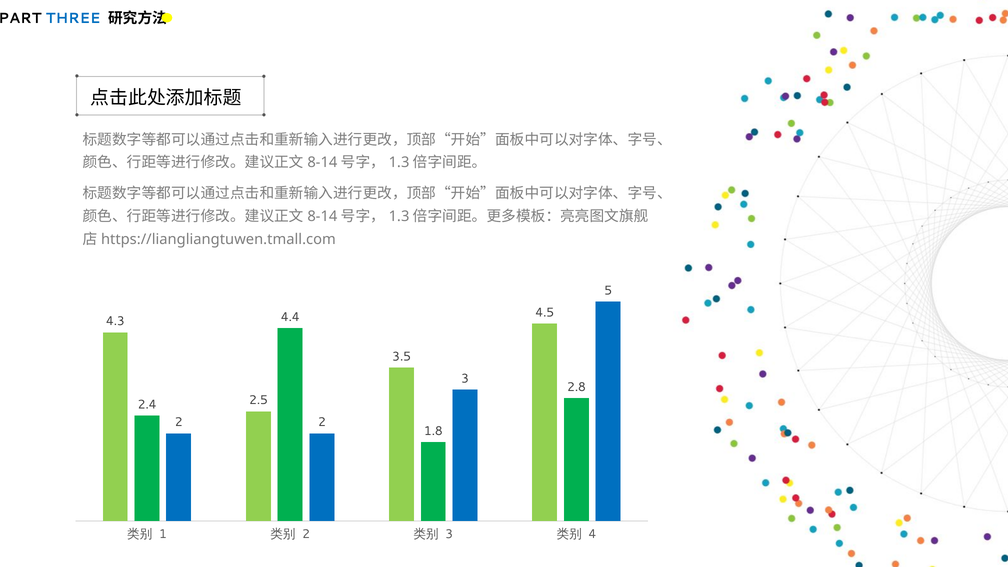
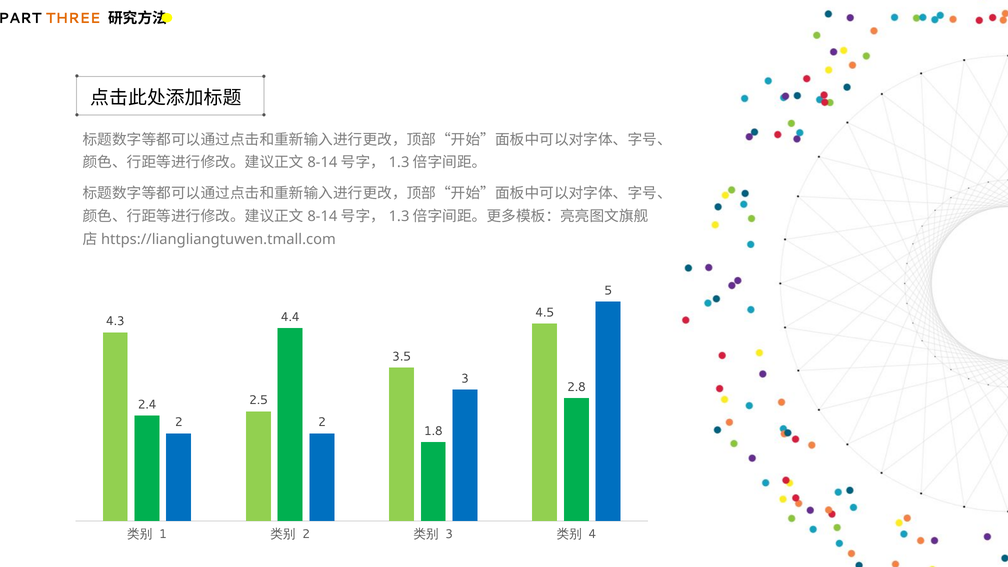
THREE colour: blue -> orange
